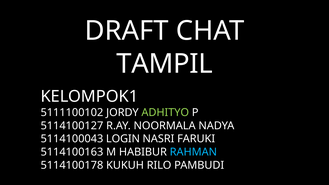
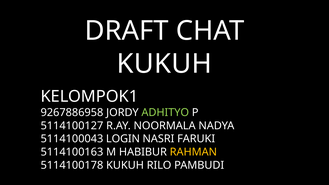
TAMPIL at (165, 64): TAMPIL -> KUKUH
5111100102: 5111100102 -> 9267886958
RAHMAN colour: light blue -> yellow
